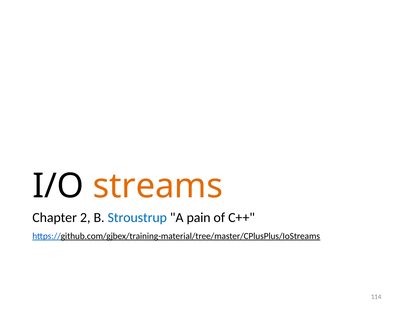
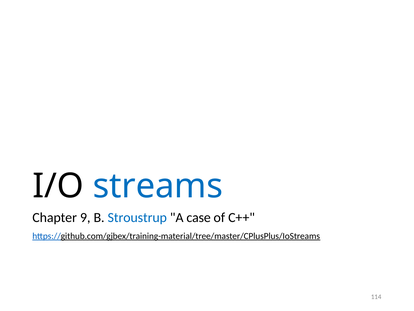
streams colour: orange -> blue
2: 2 -> 9
pain: pain -> case
